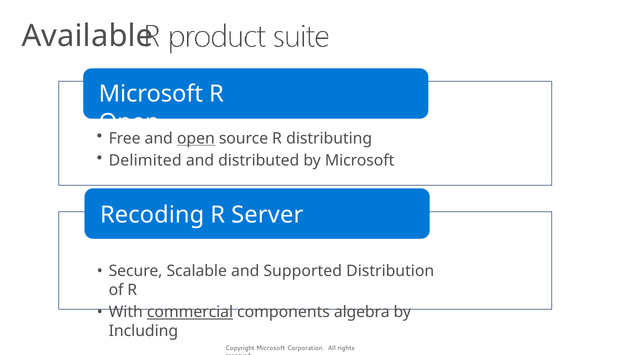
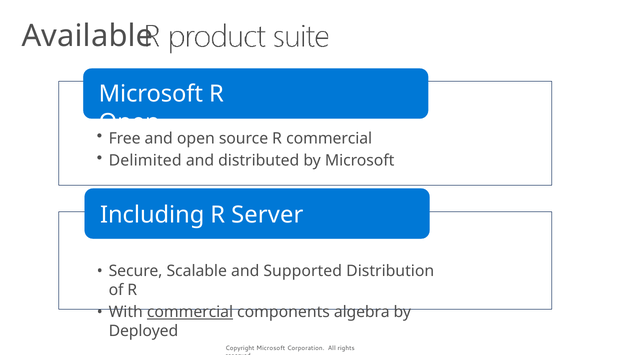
open at (196, 139) underline: present -> none
R distributing: distributing -> commercial
Recoding: Recoding -> Including
Including: Including -> Deployed
